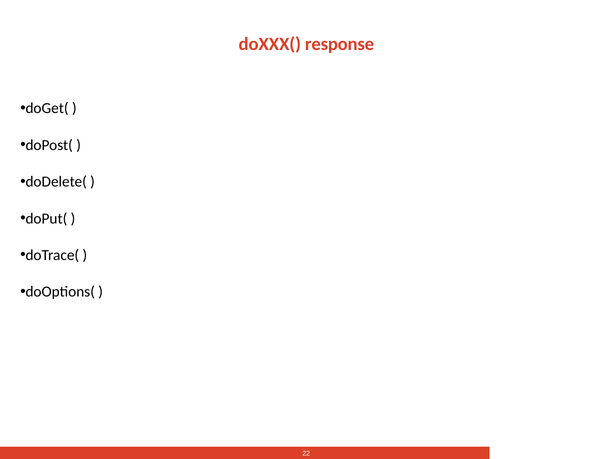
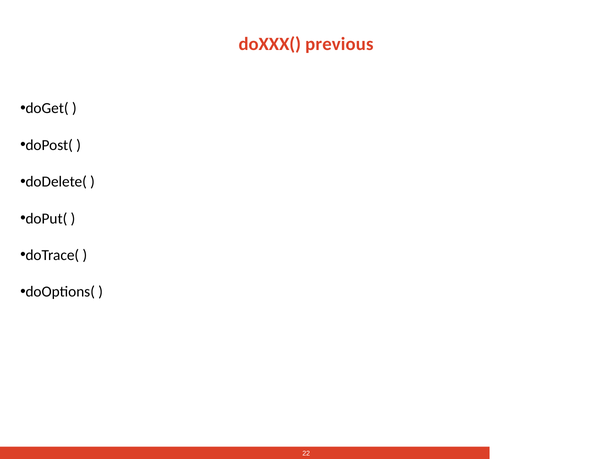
response: response -> previous
